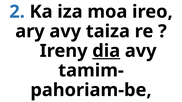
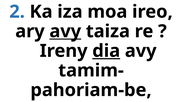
avy at (65, 31) underline: none -> present
